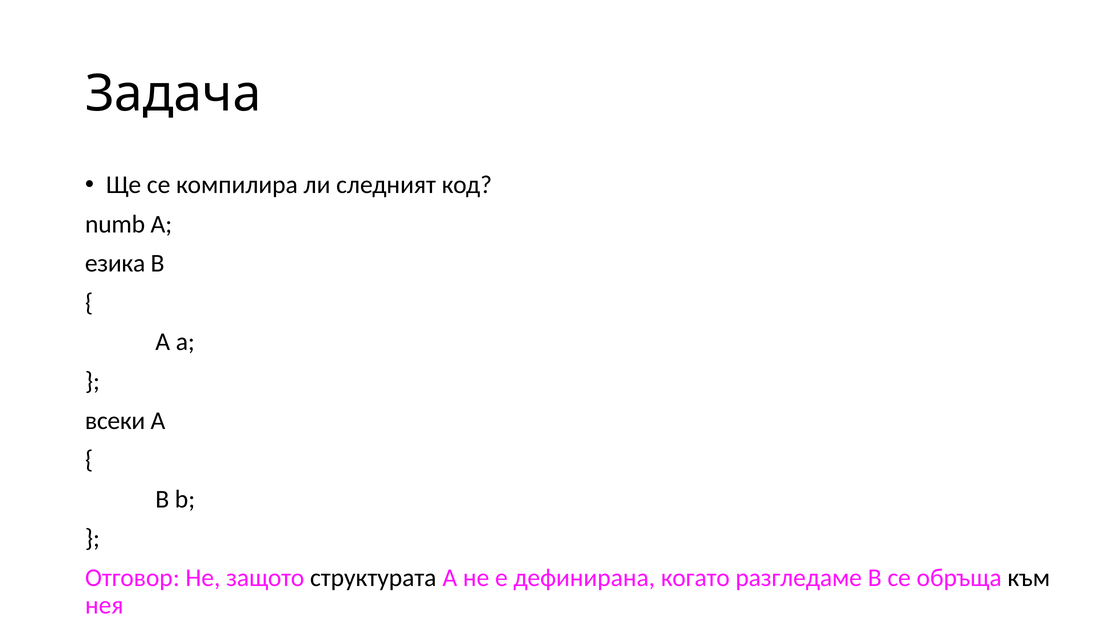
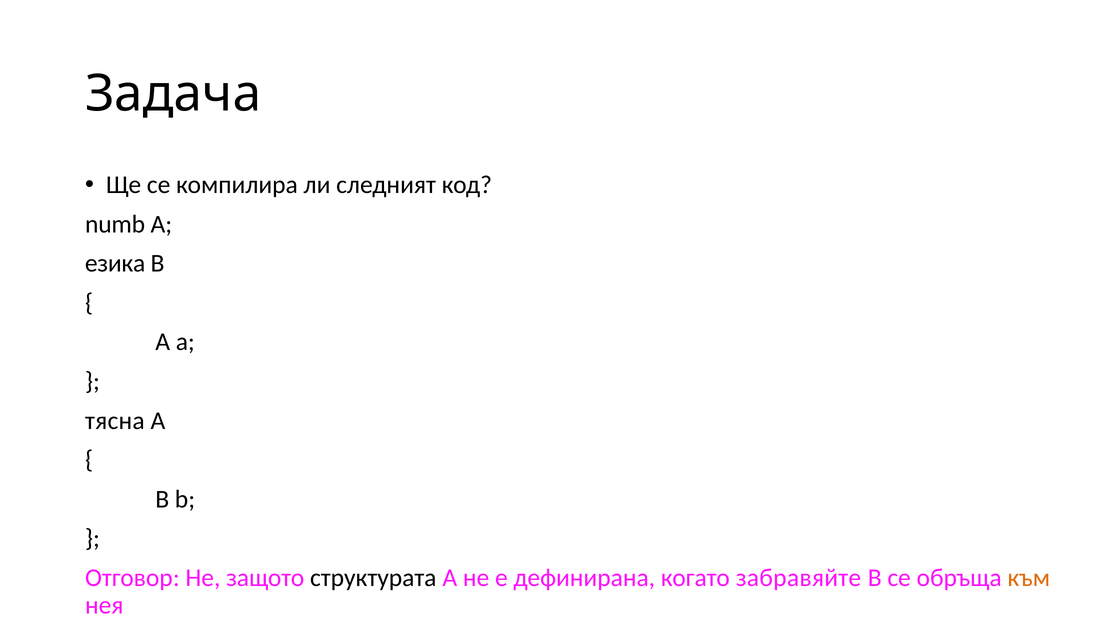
всеки: всеки -> тясна
разгледаме: разгледаме -> забравяйте
към colour: black -> orange
